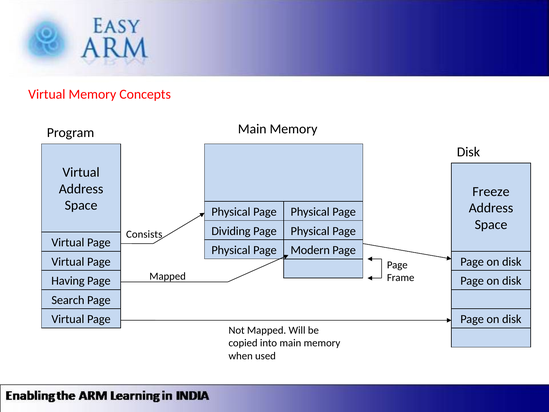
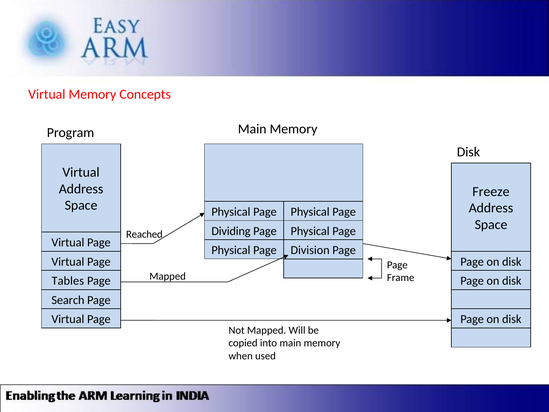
Consists: Consists -> Reached
Modern: Modern -> Division
Having: Having -> Tables
